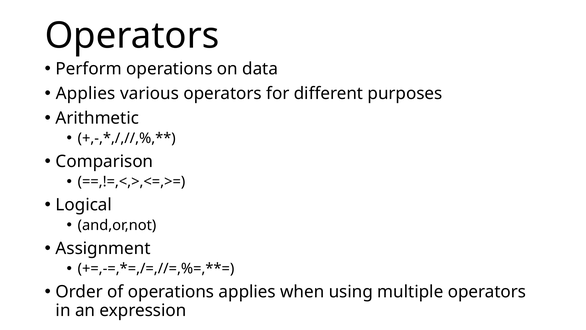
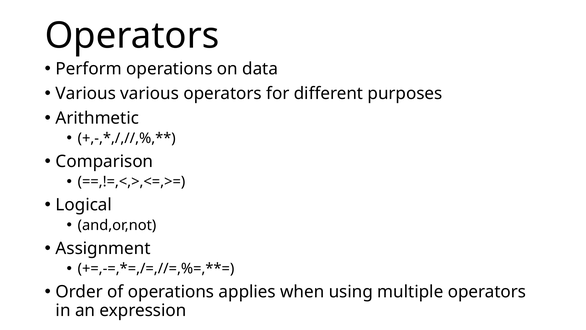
Applies at (86, 93): Applies -> Various
